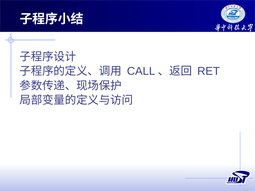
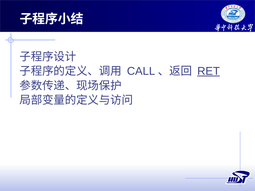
RET underline: none -> present
